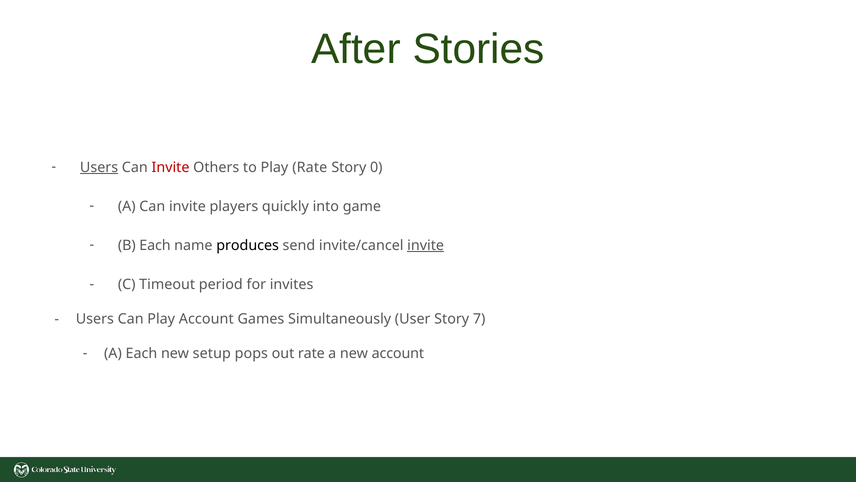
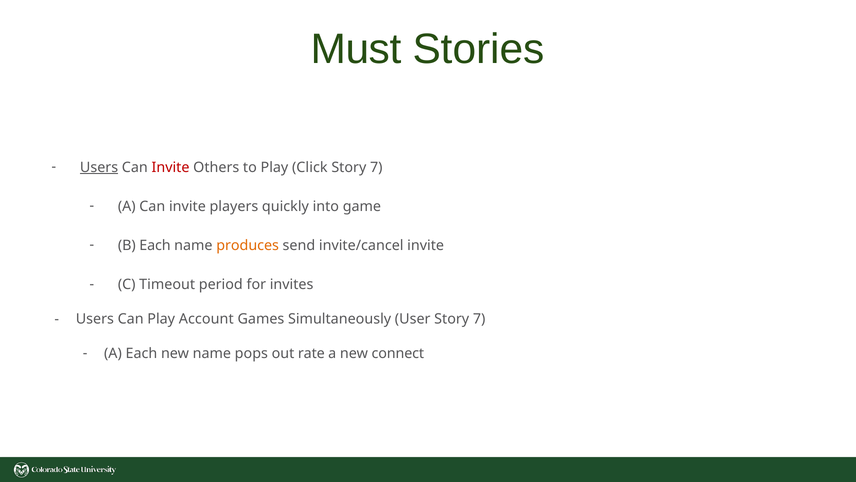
After: After -> Must
Play Rate: Rate -> Click
0 at (376, 167): 0 -> 7
produces colour: black -> orange
invite at (426, 245) underline: present -> none
new setup: setup -> name
new account: account -> connect
